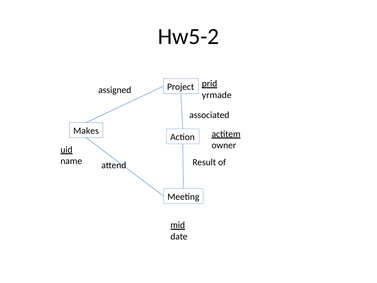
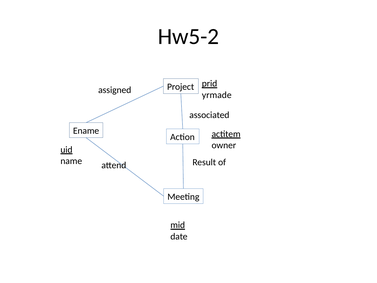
Makes: Makes -> Ename
